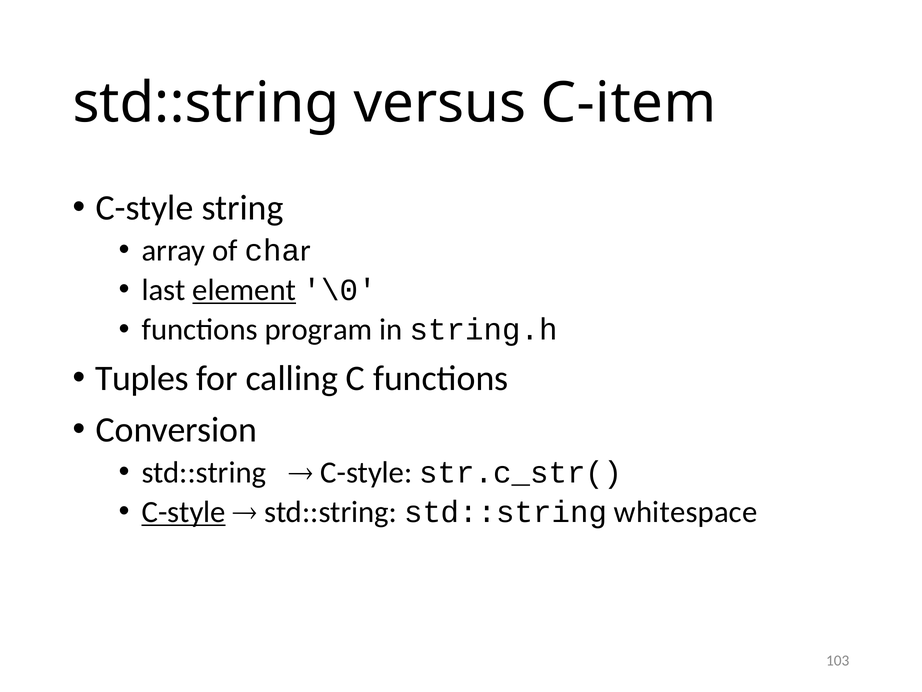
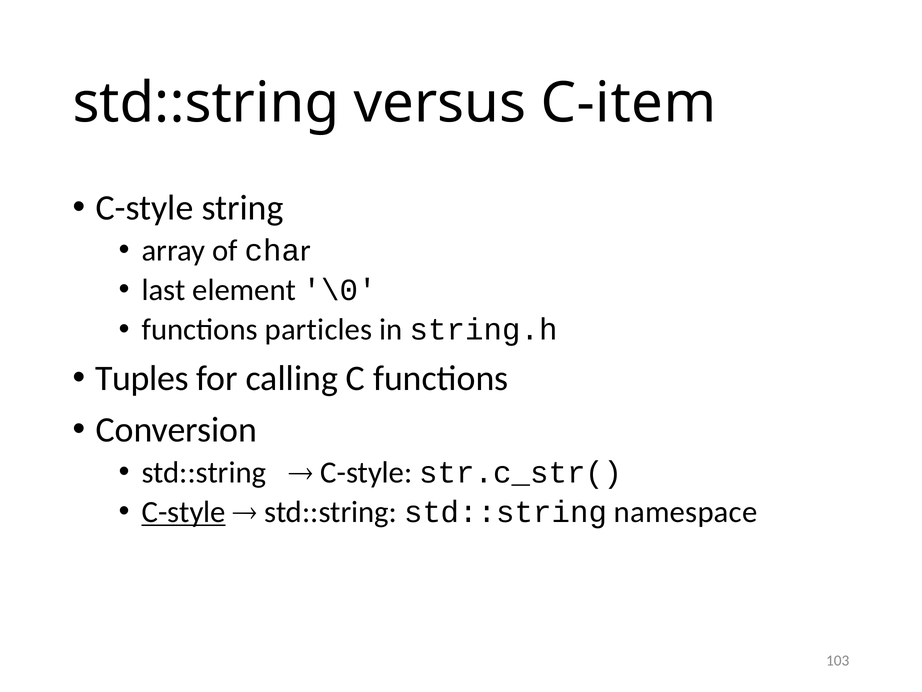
element underline: present -> none
program: program -> particles
whitespace: whitespace -> namespace
